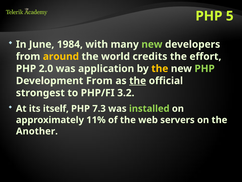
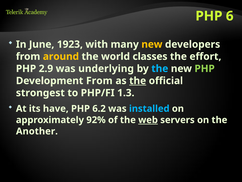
5: 5 -> 6
1984: 1984 -> 1923
new at (152, 44) colour: light green -> yellow
credits: credits -> classes
2.0: 2.0 -> 2.9
application: application -> underlying
the at (160, 68) colour: yellow -> light blue
3.2: 3.2 -> 1.3
itself: itself -> have
7.3: 7.3 -> 6.2
installed colour: light green -> light blue
11%: 11% -> 92%
web underline: none -> present
